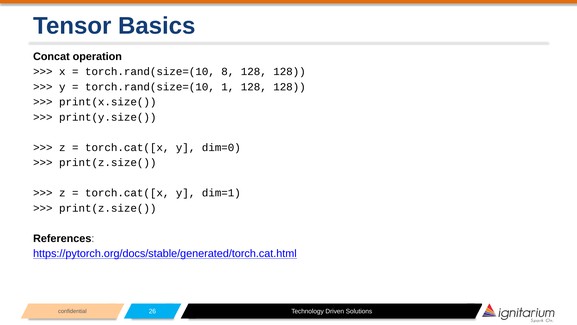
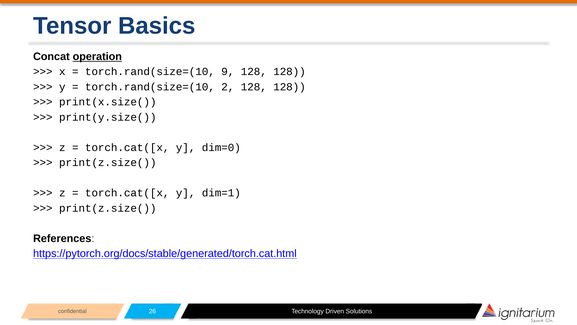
operation underline: none -> present
8: 8 -> 9
1: 1 -> 2
